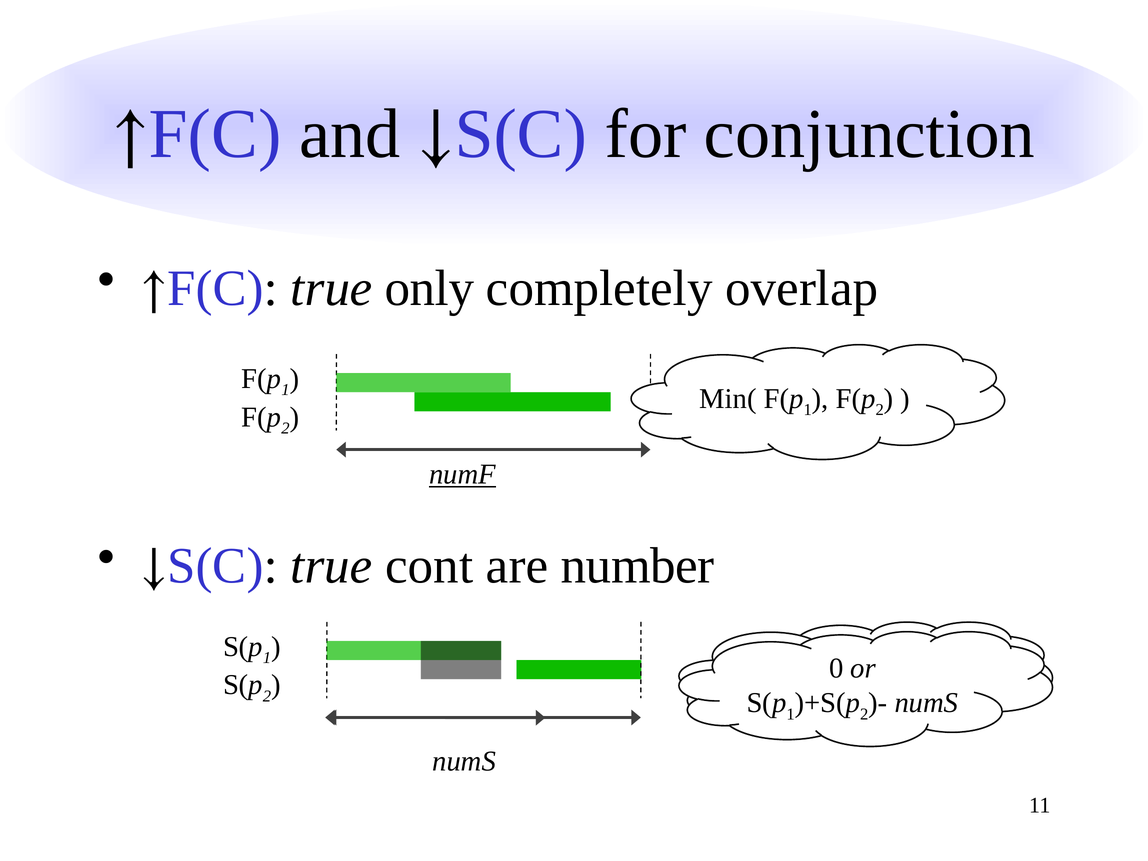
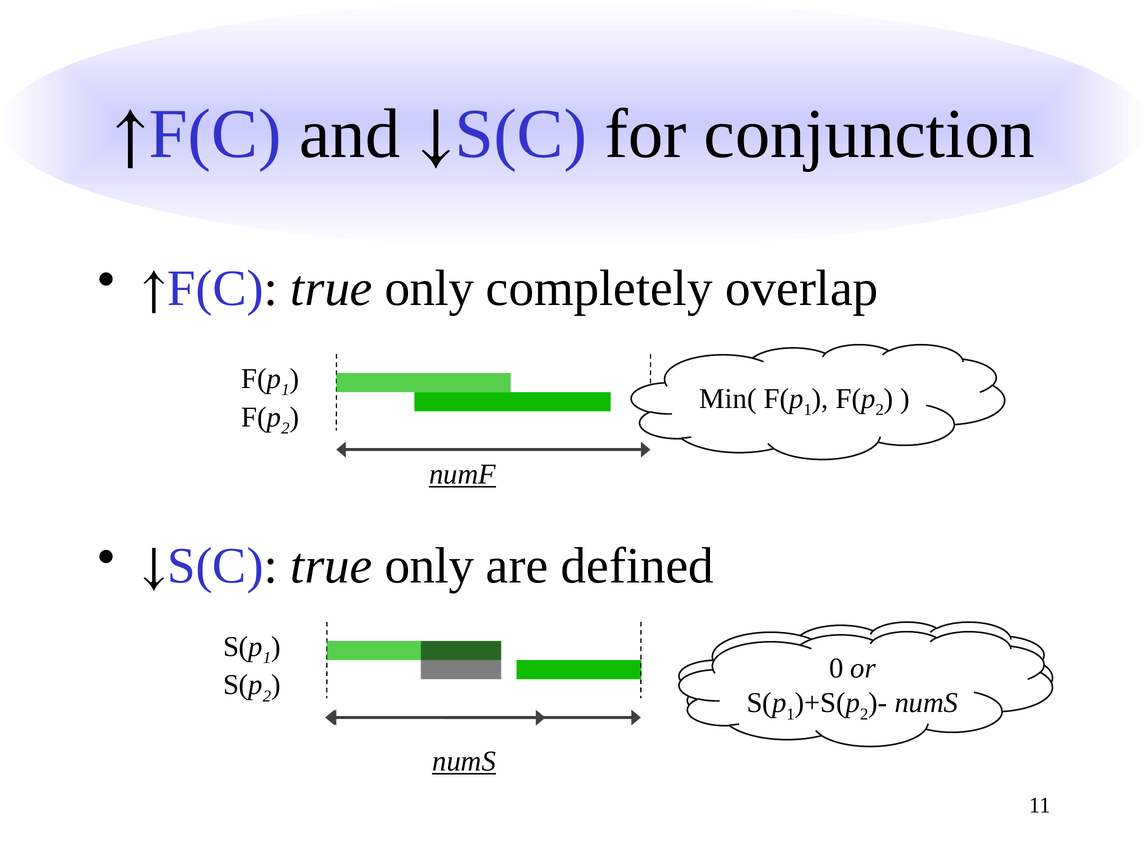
cont at (429, 566): cont -> only
number: number -> defined
numS at (464, 761) underline: none -> present
